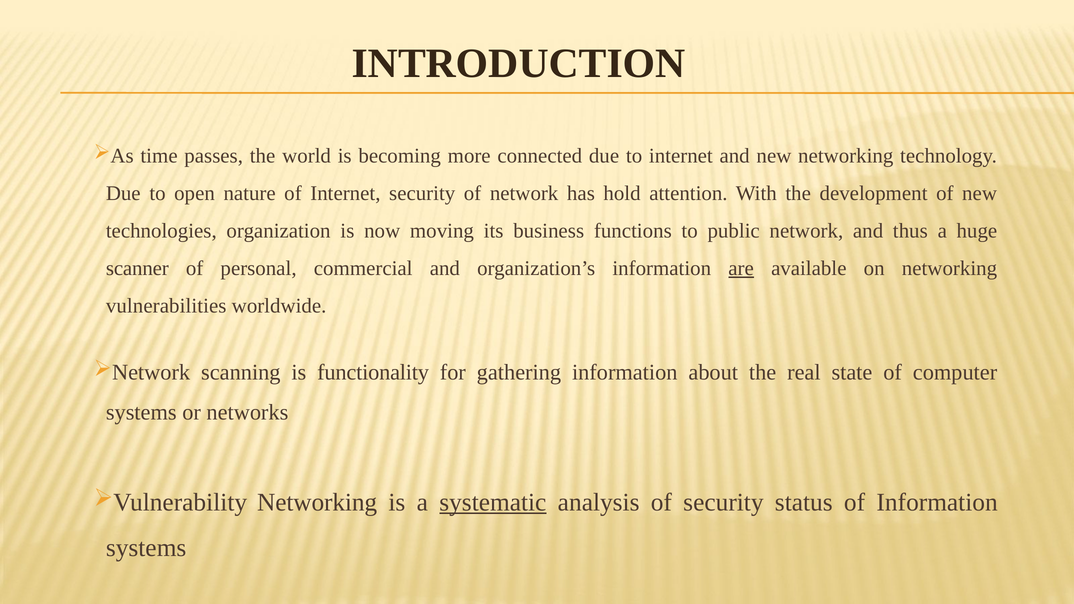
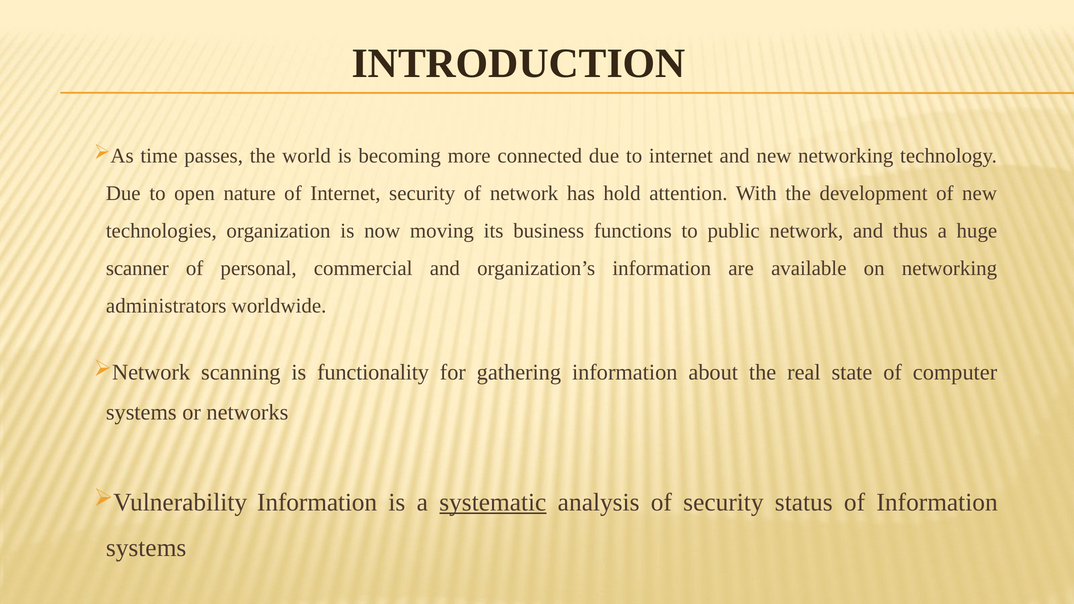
are underline: present -> none
vulnerabilities: vulnerabilities -> administrators
Networking at (317, 502): Networking -> Information
